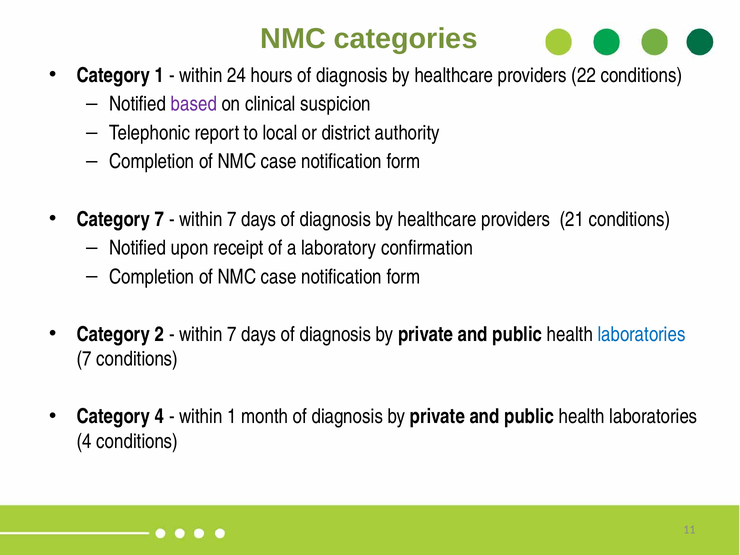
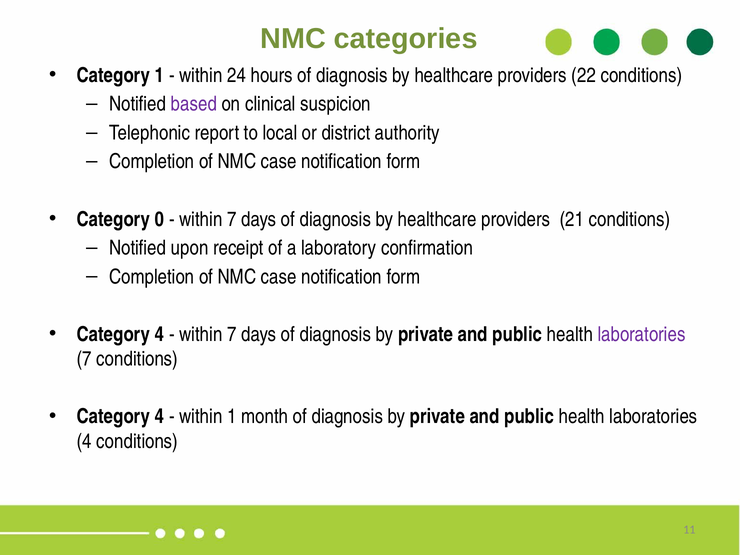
Category 7: 7 -> 0
2 at (160, 334): 2 -> 4
laboratories at (642, 334) colour: blue -> purple
